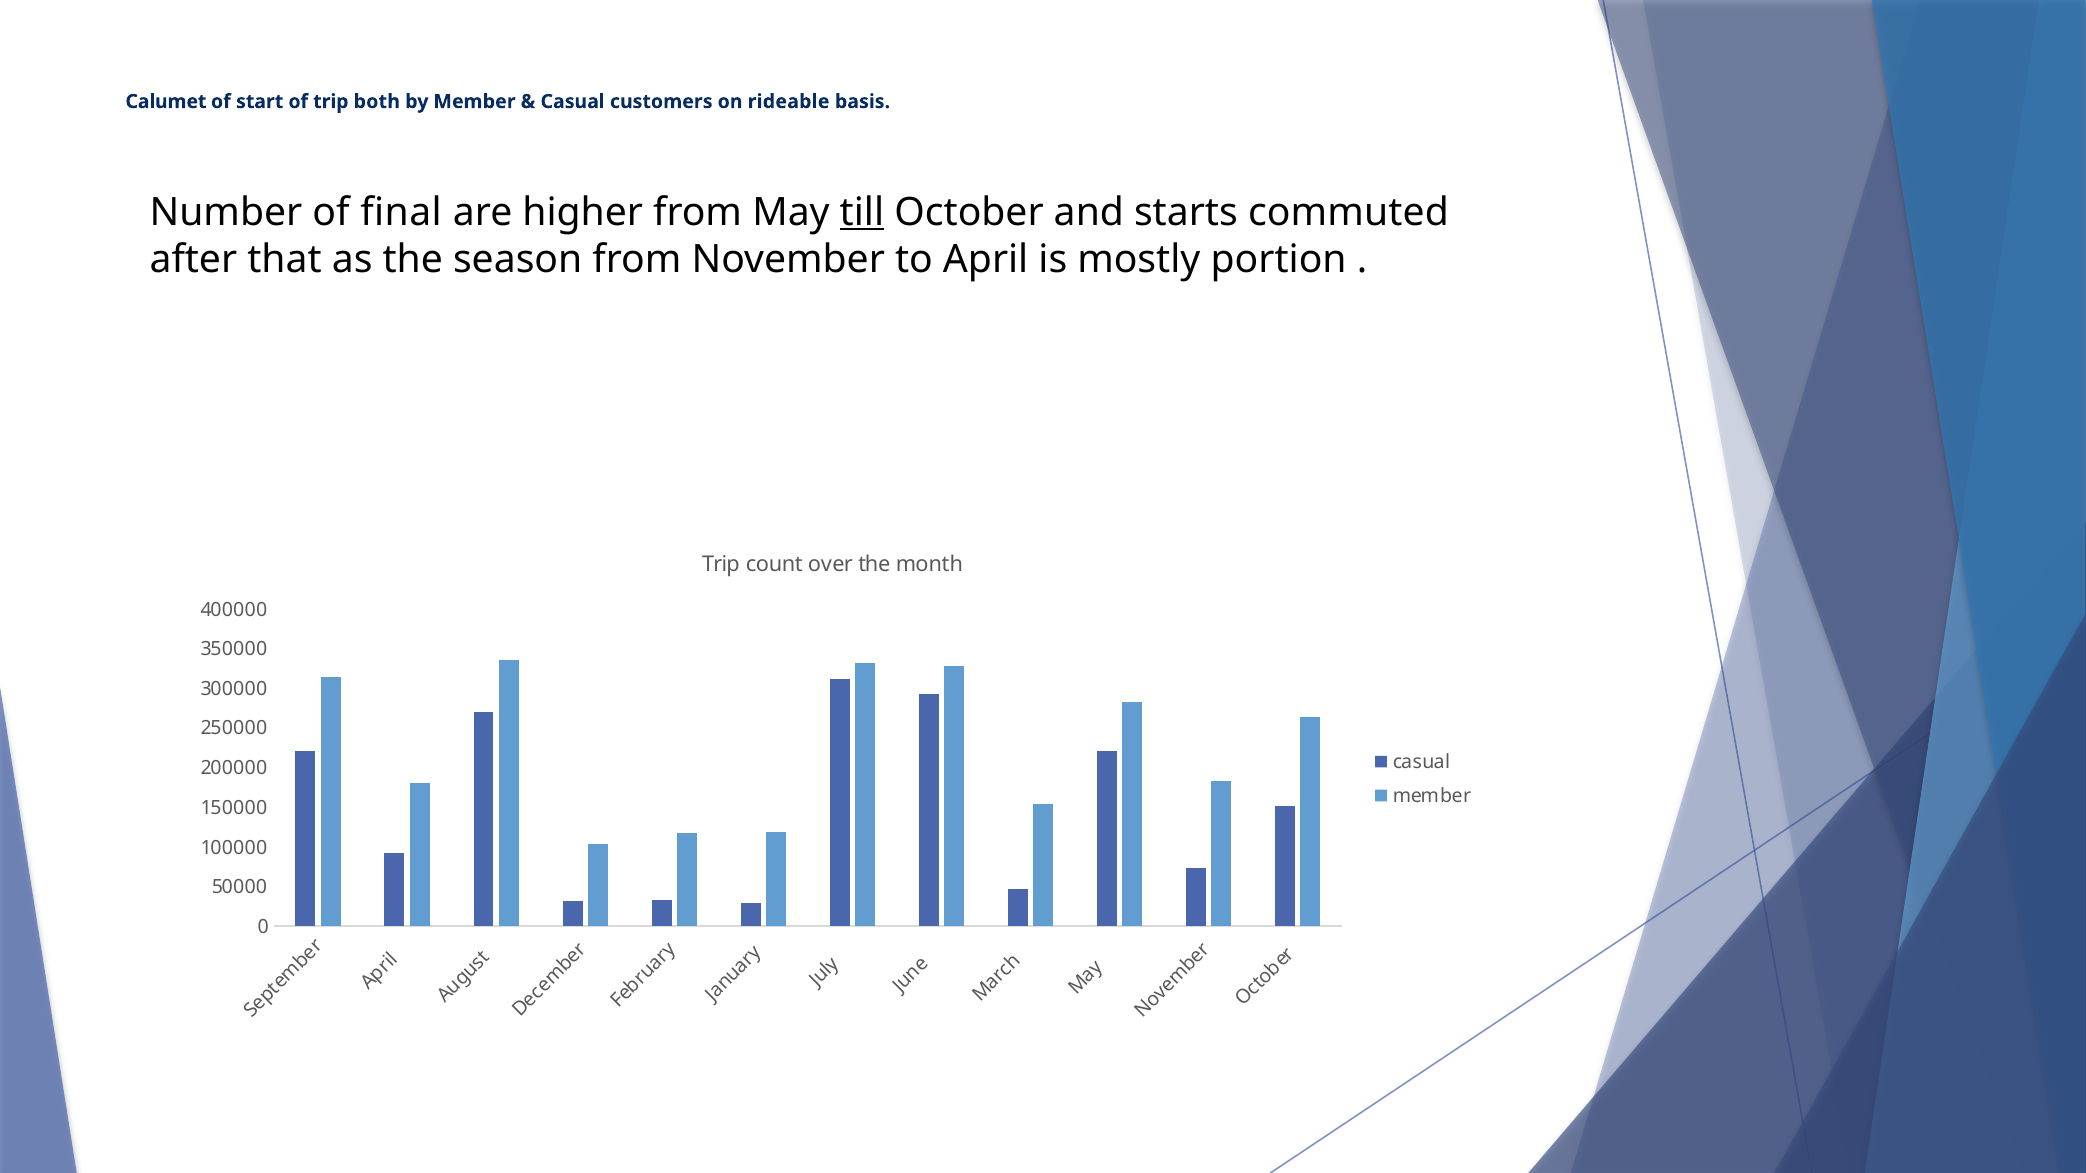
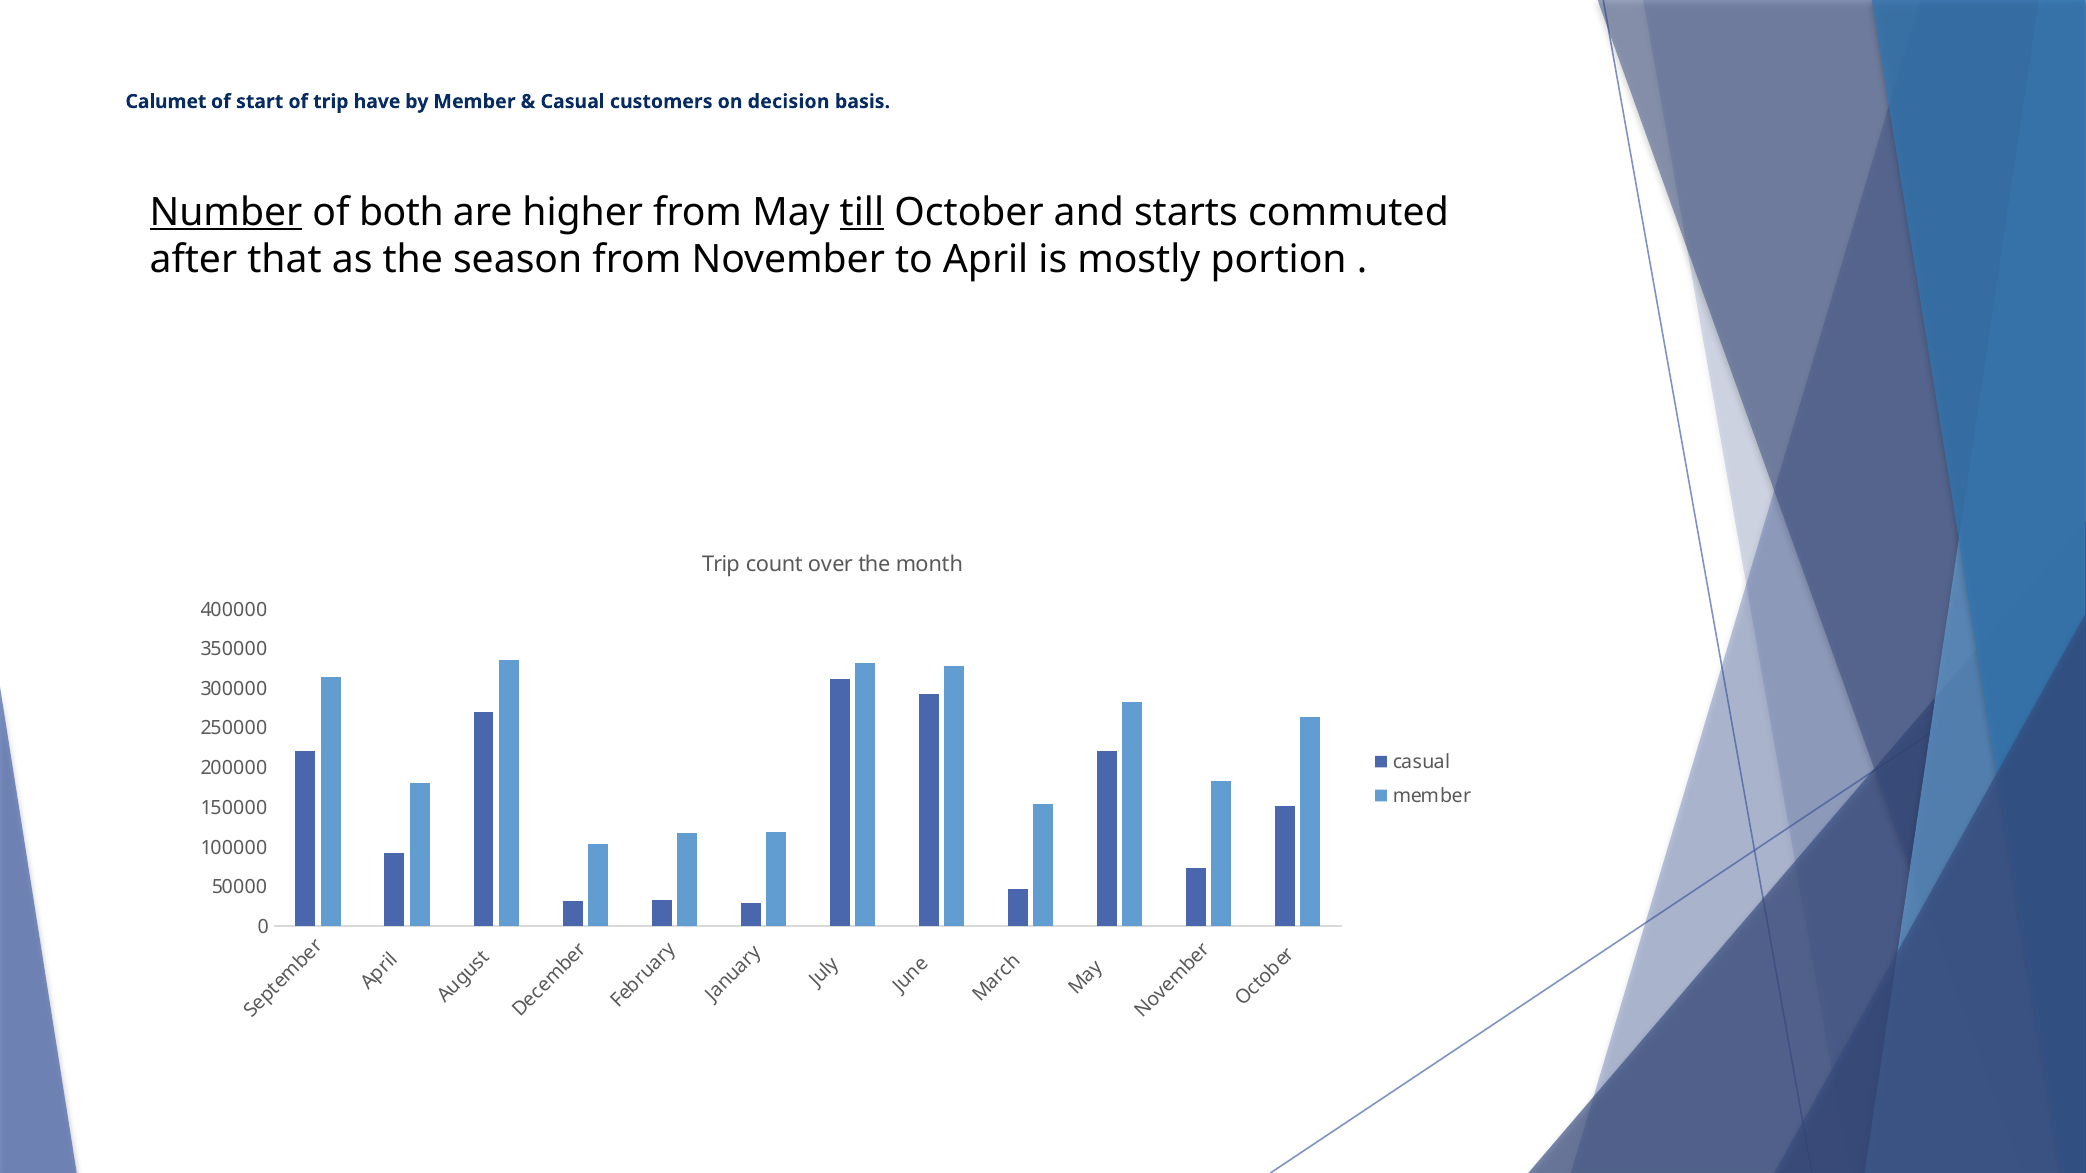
both: both -> have
rideable: rideable -> decision
Number underline: none -> present
final: final -> both
